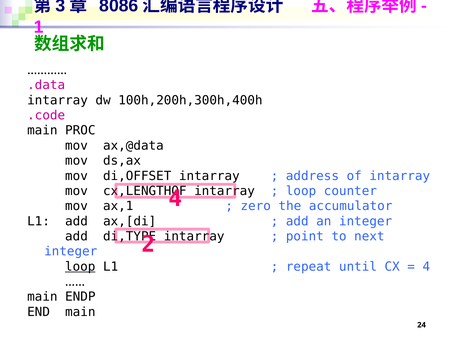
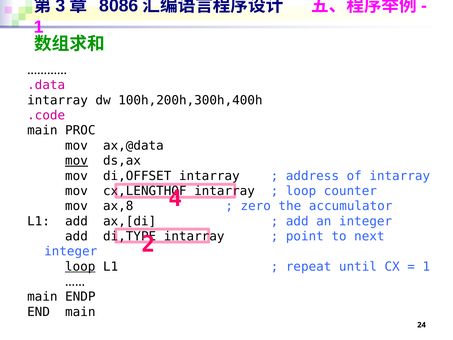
mov at (76, 161) underline: none -> present
ax,1: ax,1 -> ax,8
4 at (426, 266): 4 -> 1
